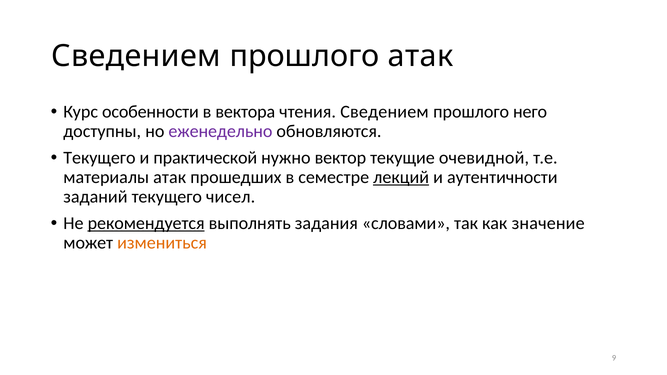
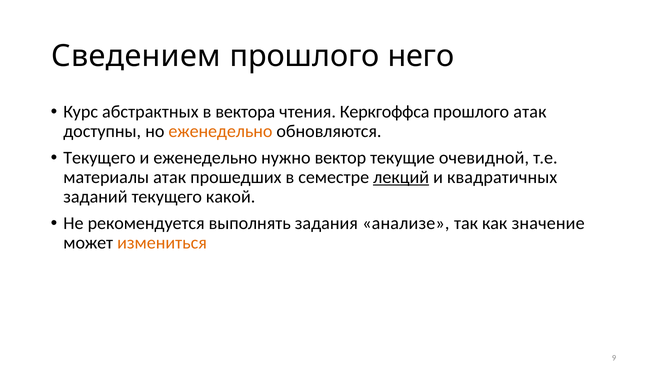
прошлого атак: атак -> него
особенности: особенности -> абстрактных
чтения Сведением: Сведением -> Керкгоффса
прошлого него: него -> атак
еженедельно at (220, 132) colour: purple -> orange
и практической: практической -> еженедельно
аутентичности: аутентичности -> квадратичных
чисел: чисел -> какой
рекомендуется underline: present -> none
словами: словами -> анализе
